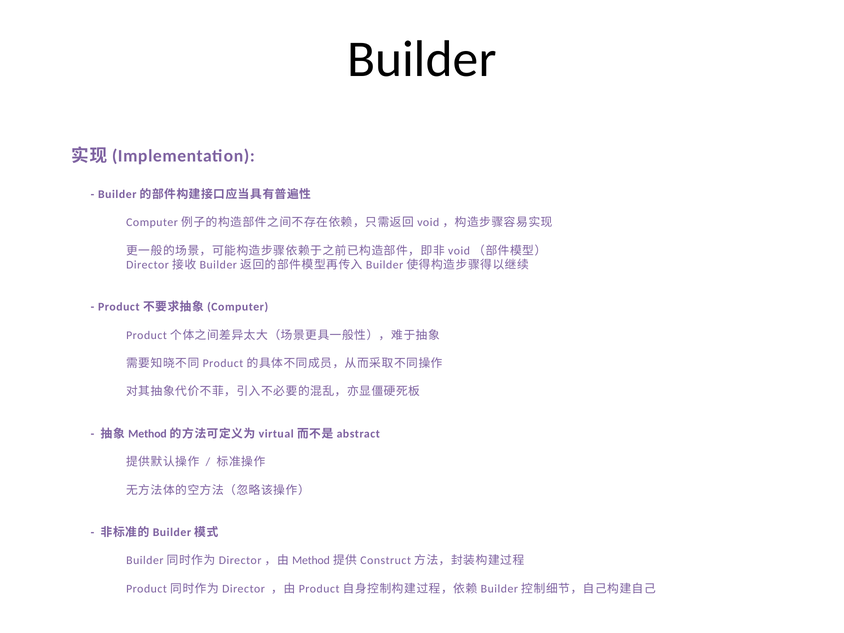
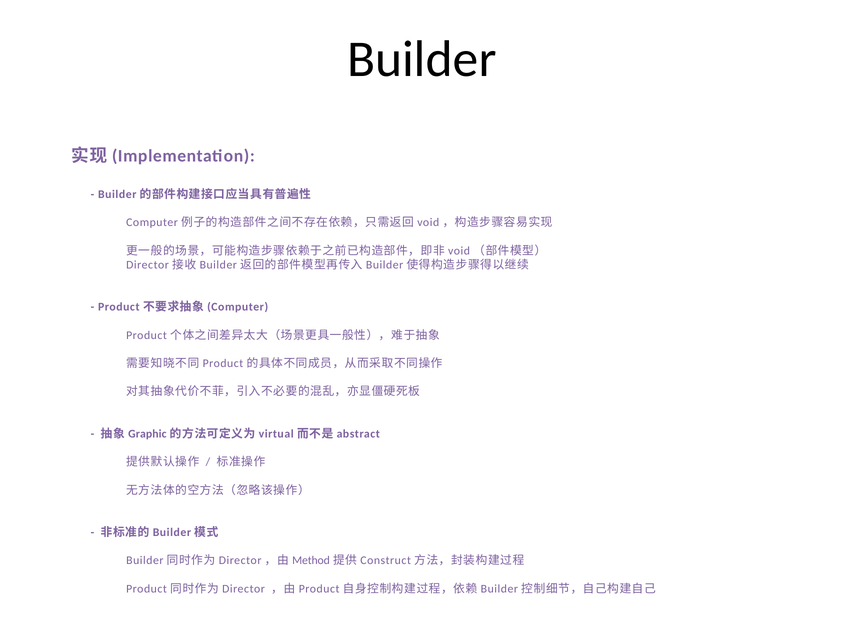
Method at (147, 434): Method -> Graphic
